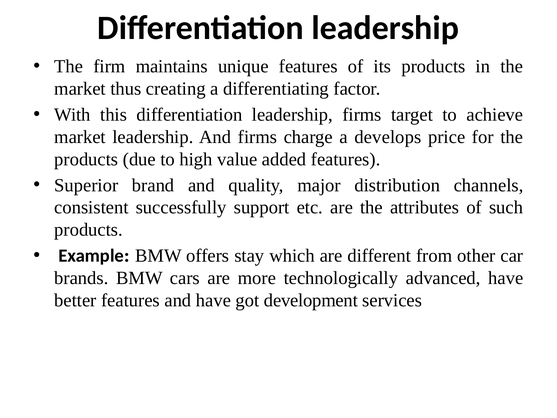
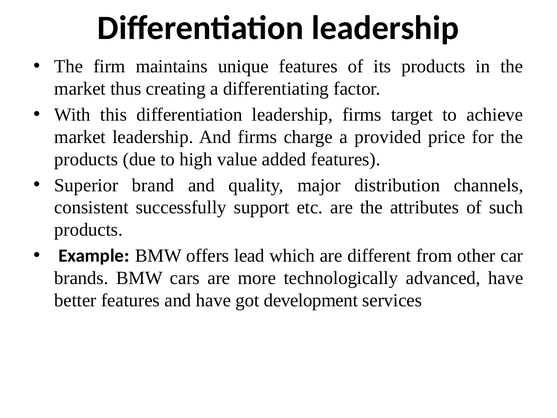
develops: develops -> provided
stay: stay -> lead
